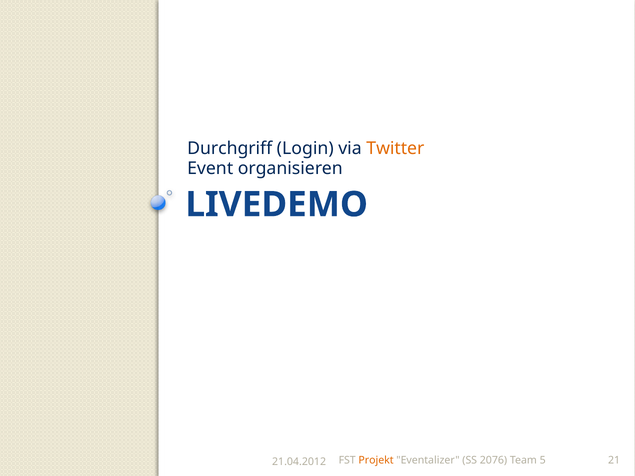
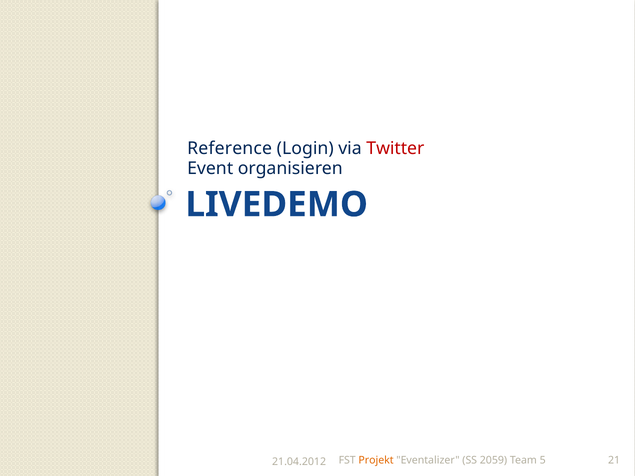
Durchgriff: Durchgriff -> Reference
Twitter colour: orange -> red
2076: 2076 -> 2059
